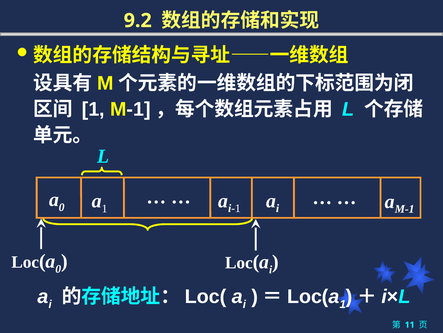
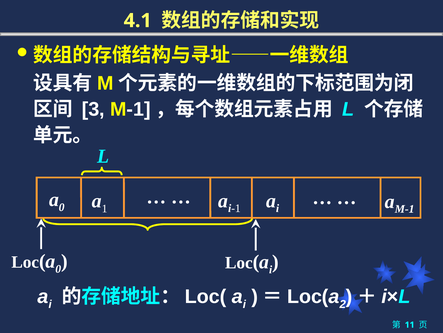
9.2: 9.2 -> 4.1
1 at (93, 109): 1 -> 3
1 at (343, 304): 1 -> 2
